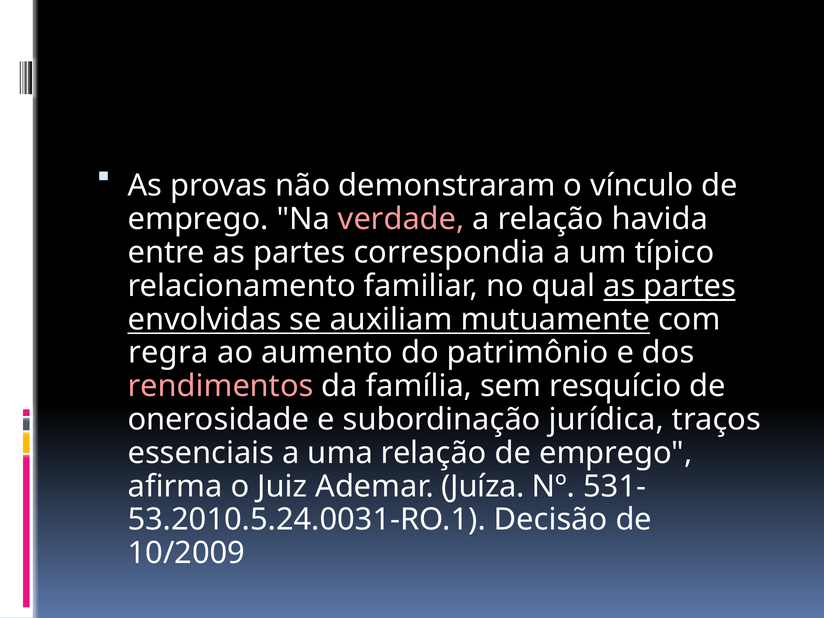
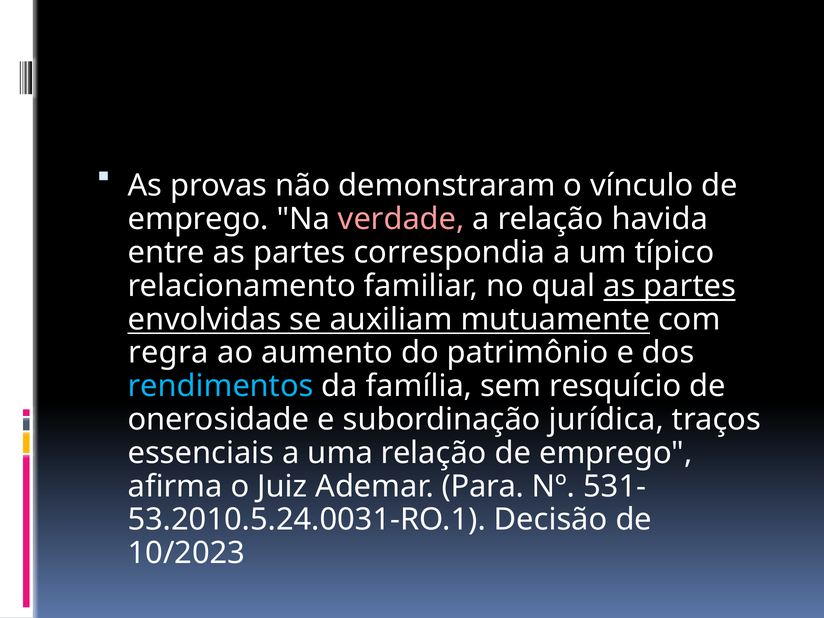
rendimentos colour: pink -> light blue
Juíza: Juíza -> Para
10/2009: 10/2009 -> 10/2023
